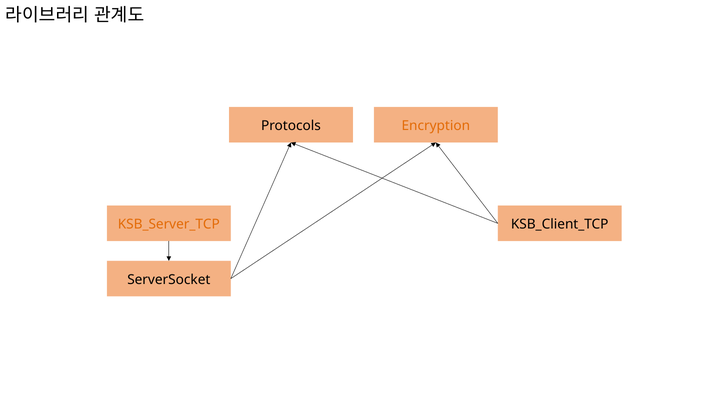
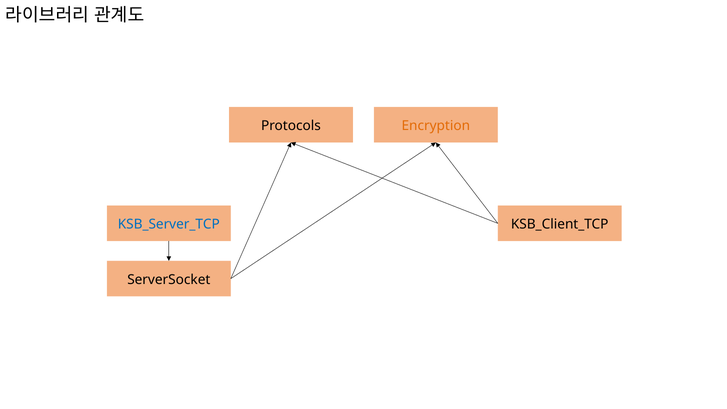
KSB_Server_TCP colour: orange -> blue
